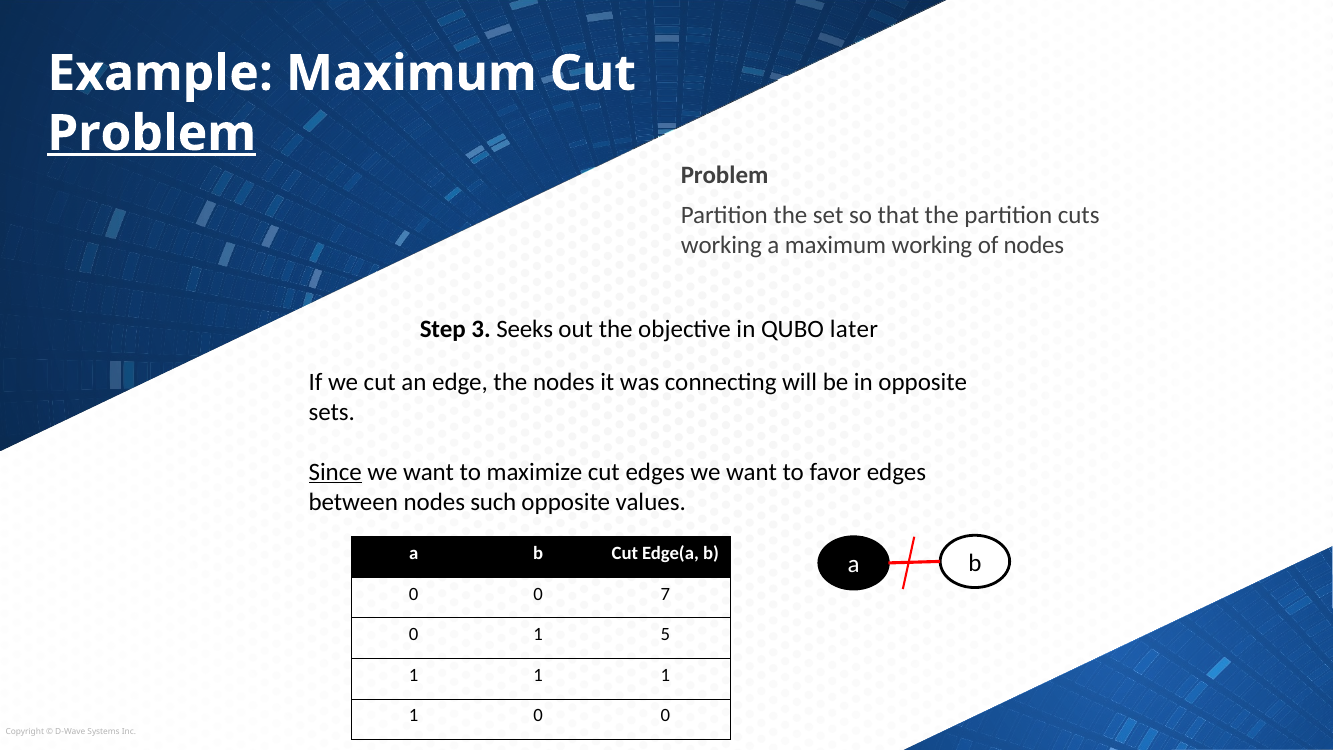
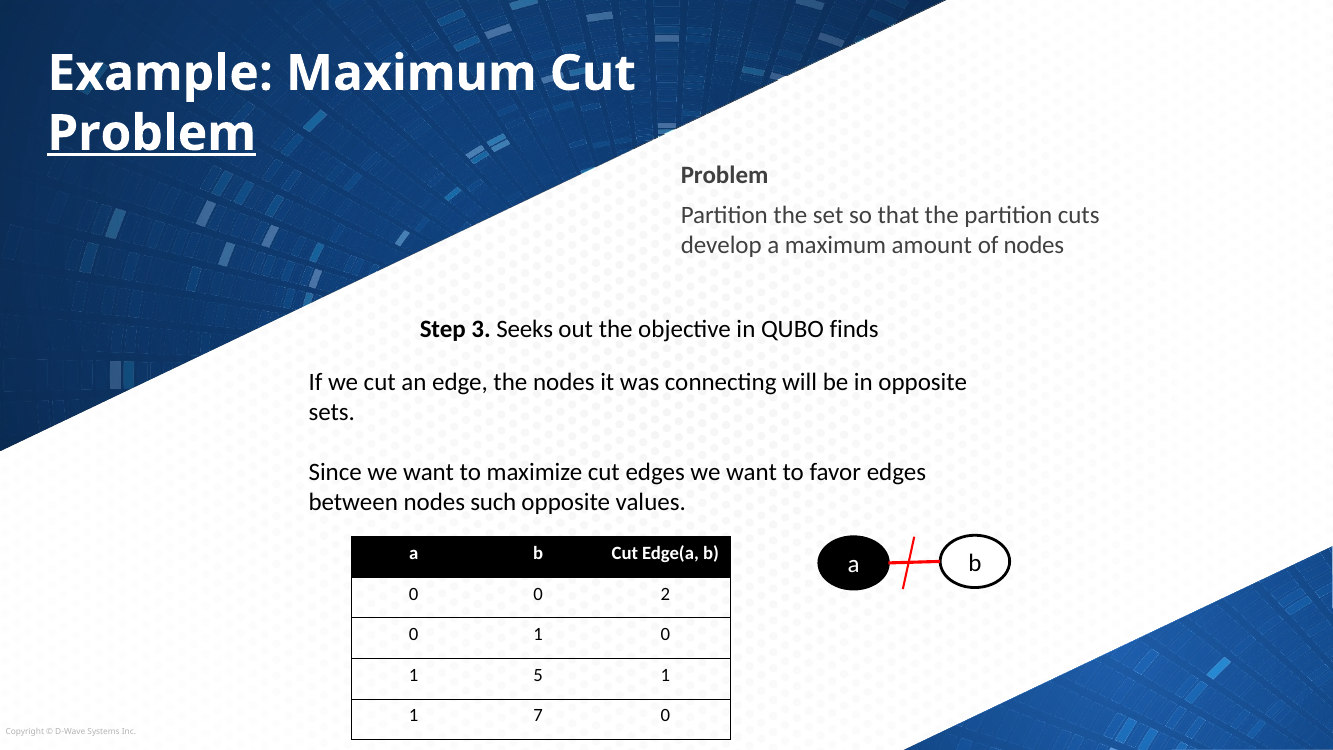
working at (721, 246): working -> develop
maximum working: working -> amount
later: later -> finds
Since underline: present -> none
7: 7 -> 2
1 5: 5 -> 0
1 at (538, 675): 1 -> 5
1 0: 0 -> 7
